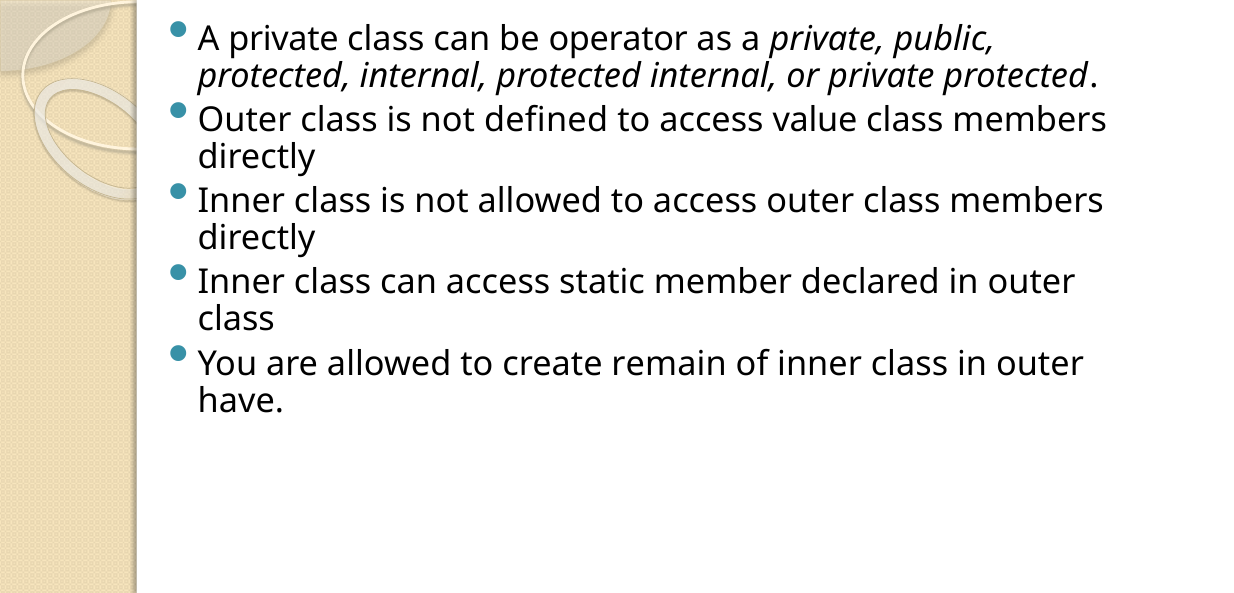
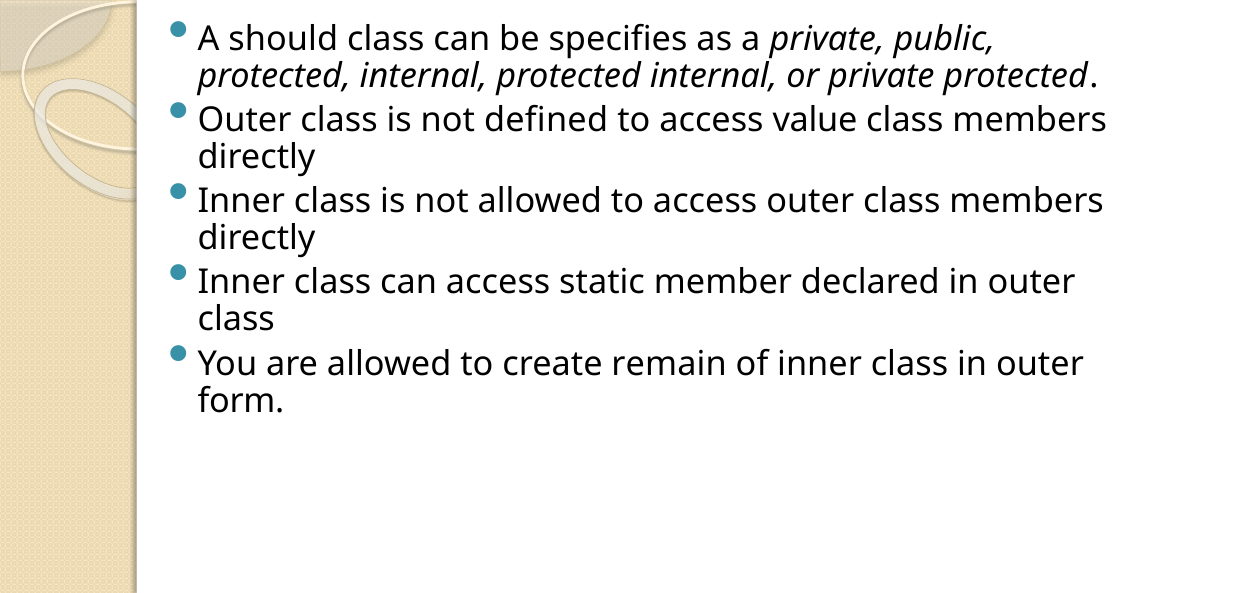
private at (283, 40): private -> should
operator: operator -> specifies
have: have -> form
